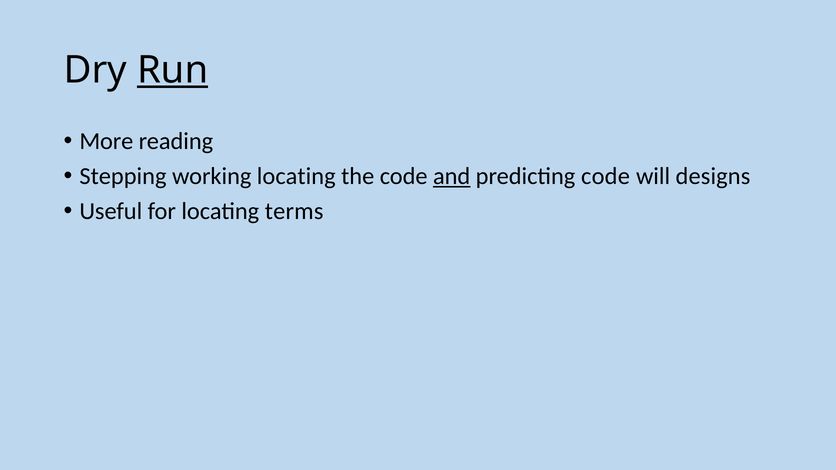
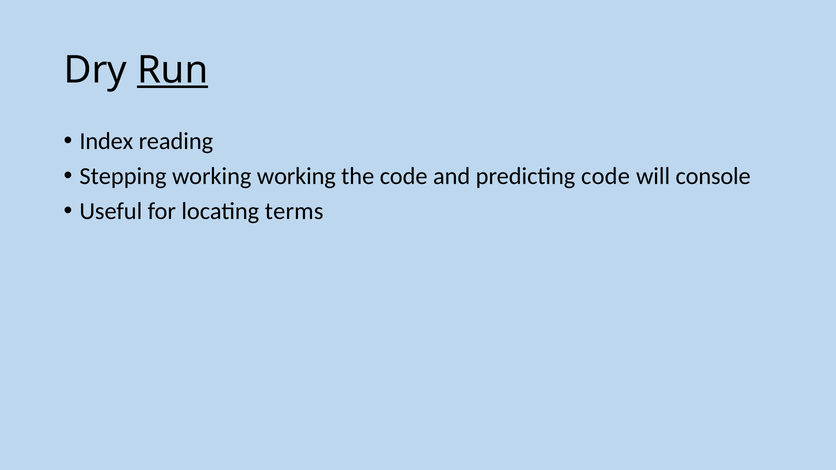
More: More -> Index
working locating: locating -> working
and underline: present -> none
designs: designs -> console
